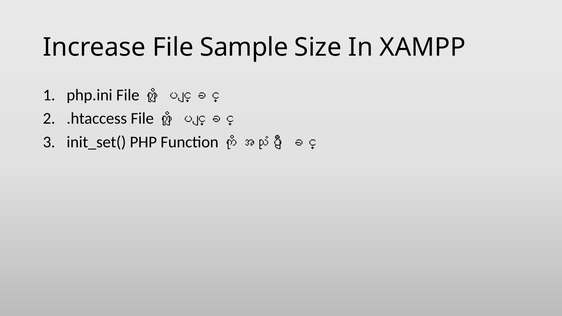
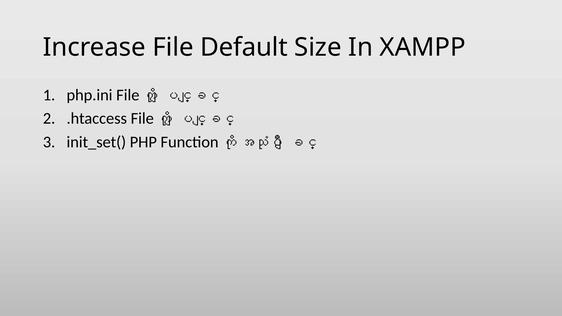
Sample: Sample -> Default
